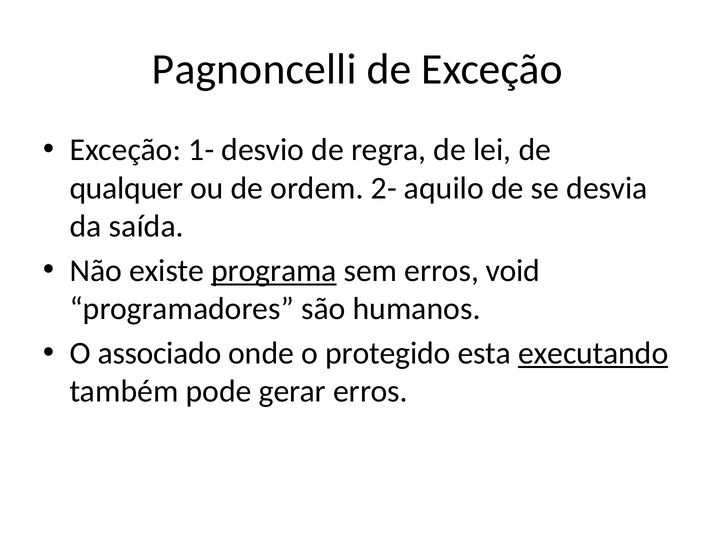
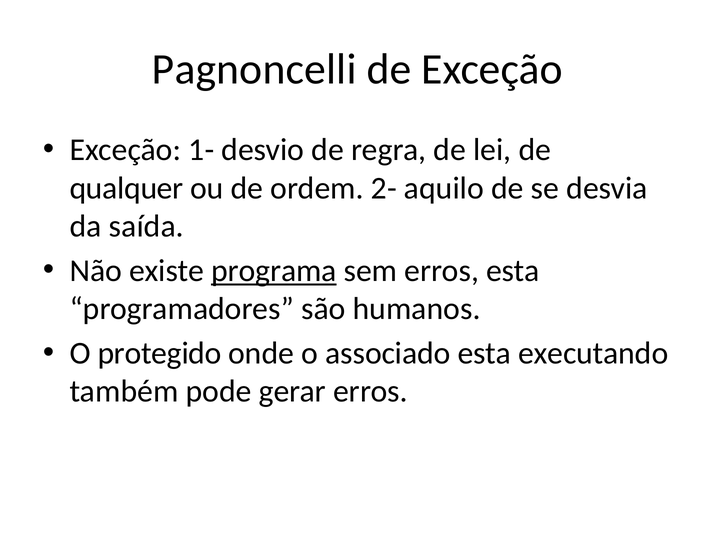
erros void: void -> esta
associado: associado -> protegido
protegido: protegido -> associado
executando underline: present -> none
